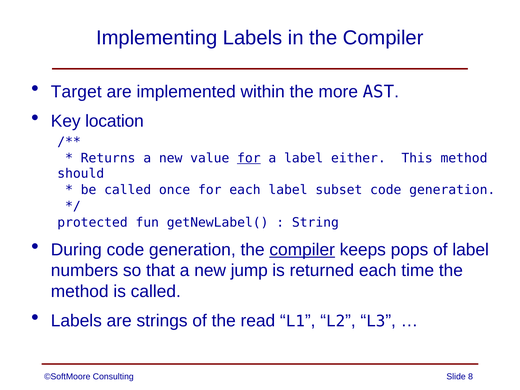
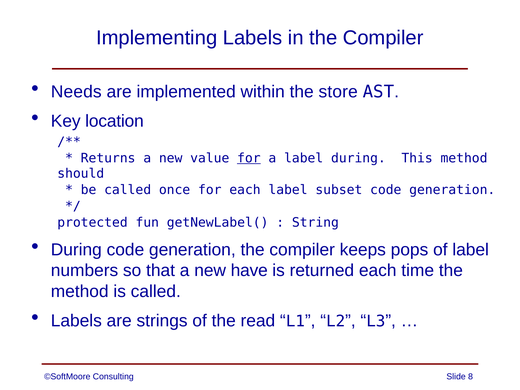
Target: Target -> Needs
more: more -> store
label either: either -> during
compiler at (302, 250) underline: present -> none
jump: jump -> have
